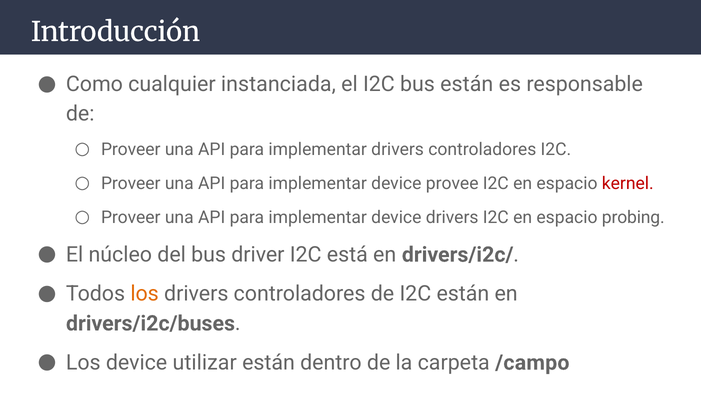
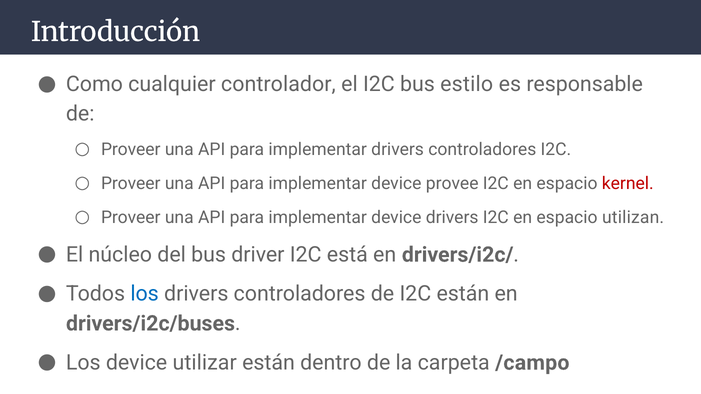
instanciada: instanciada -> controlador
bus están: están -> estilo
probing: probing -> utilizan
los at (145, 294) colour: orange -> blue
